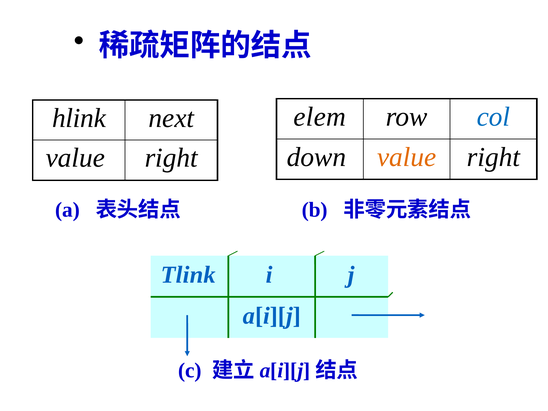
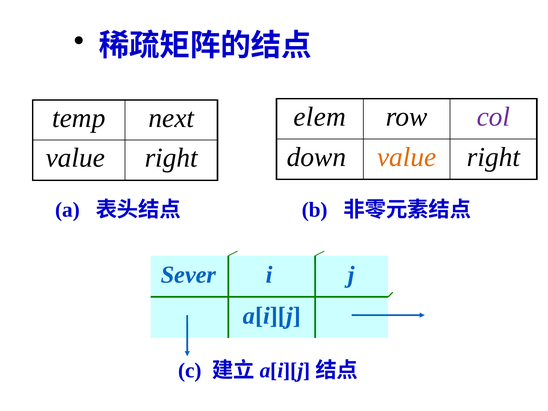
col colour: blue -> purple
hlink: hlink -> temp
Tlink: Tlink -> Sever
